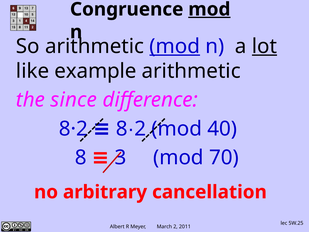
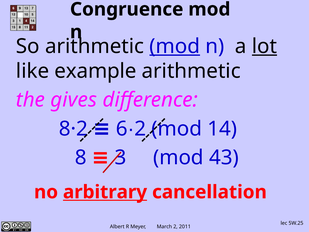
mod at (209, 9) underline: present -> none
since: since -> gives
8 at (122, 129): 8 -> 6
40: 40 -> 14
70: 70 -> 43
arbitrary underline: none -> present
